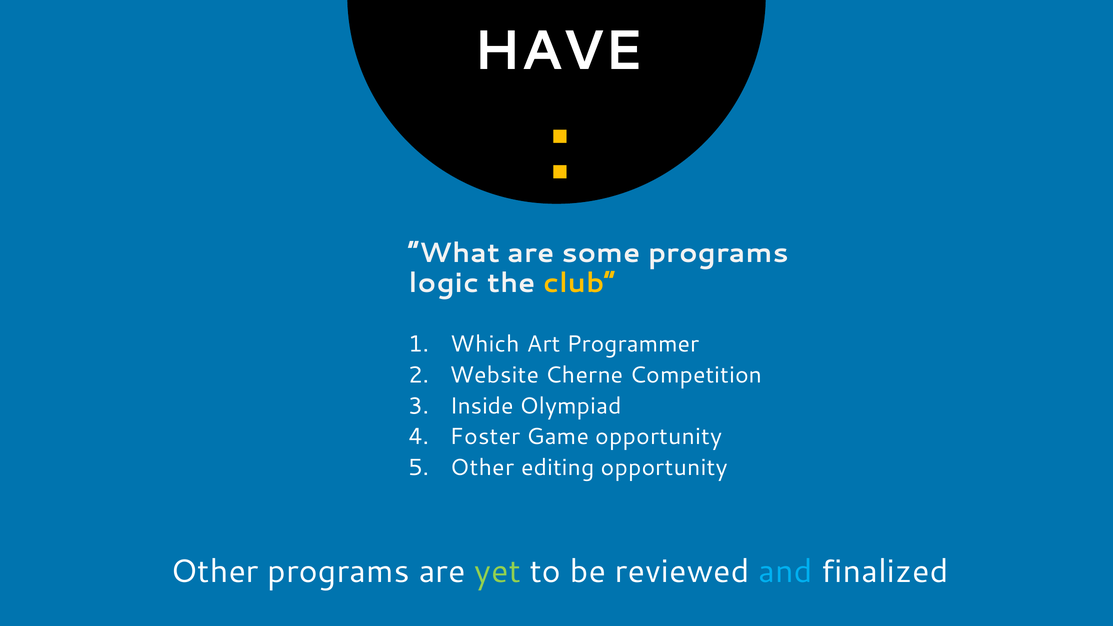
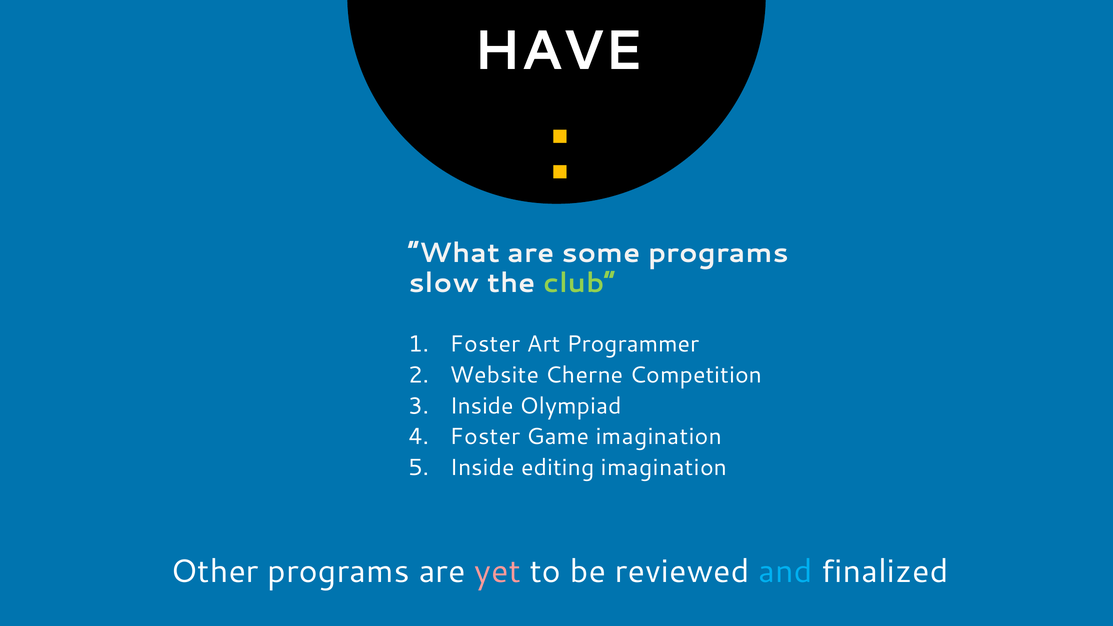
logic: logic -> slow
club colour: yellow -> light green
Which at (485, 344): Which -> Foster
Game opportunity: opportunity -> imagination
Other at (482, 468): Other -> Inside
editing opportunity: opportunity -> imagination
yet colour: light green -> pink
